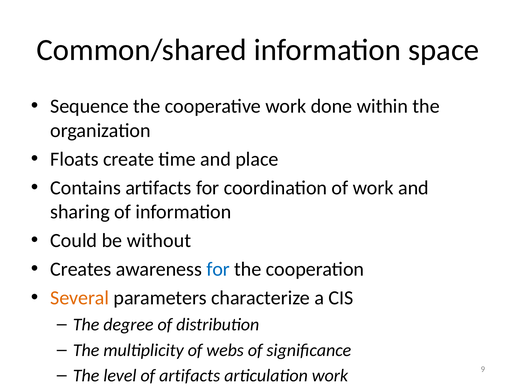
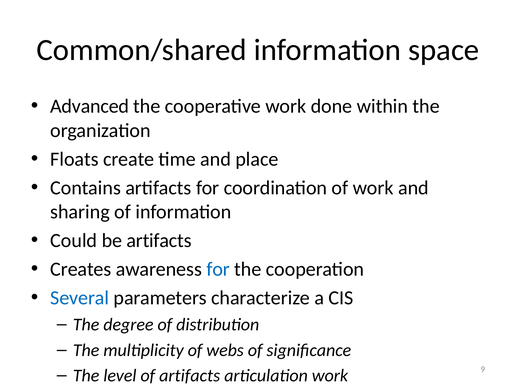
Sequence: Sequence -> Advanced
be without: without -> artifacts
Several colour: orange -> blue
